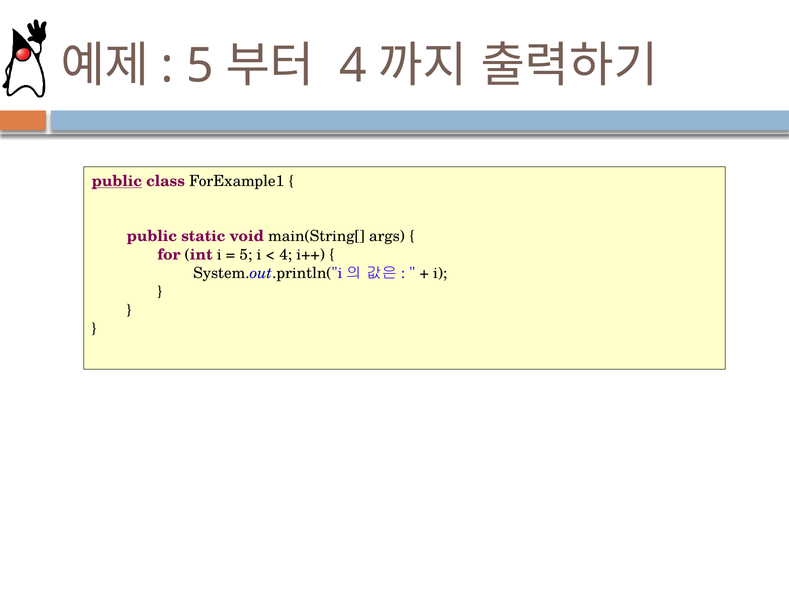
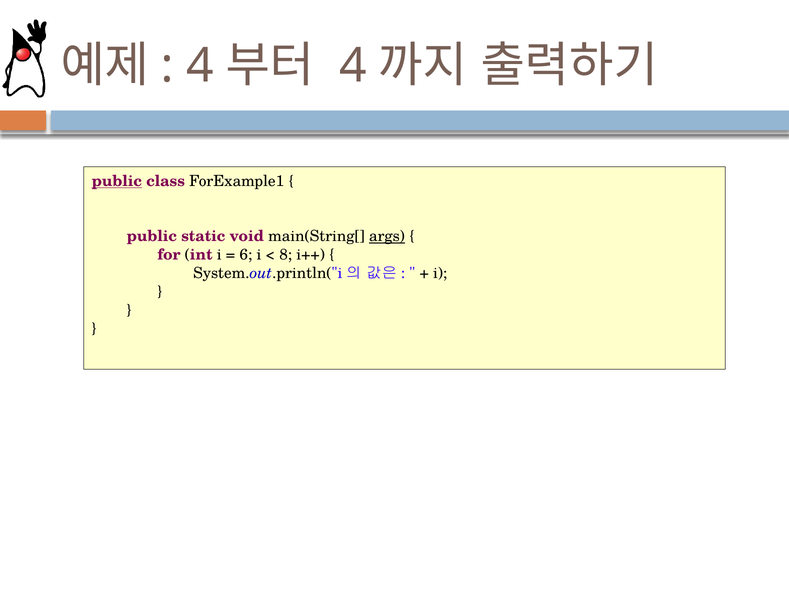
5 at (200, 66): 5 -> 4
args underline: none -> present
5 at (246, 255): 5 -> 6
4 at (286, 255): 4 -> 8
